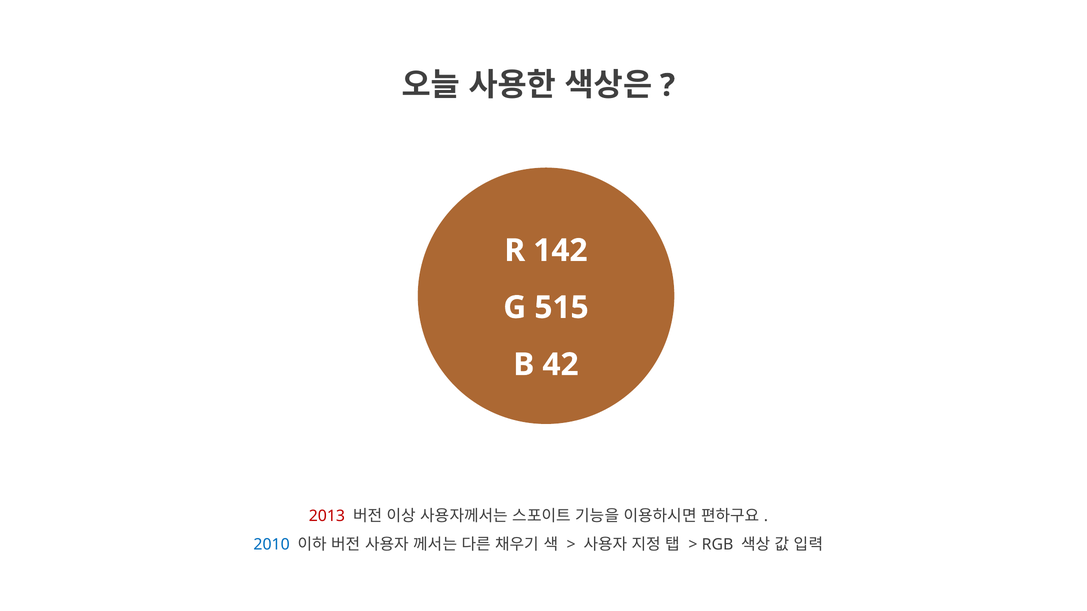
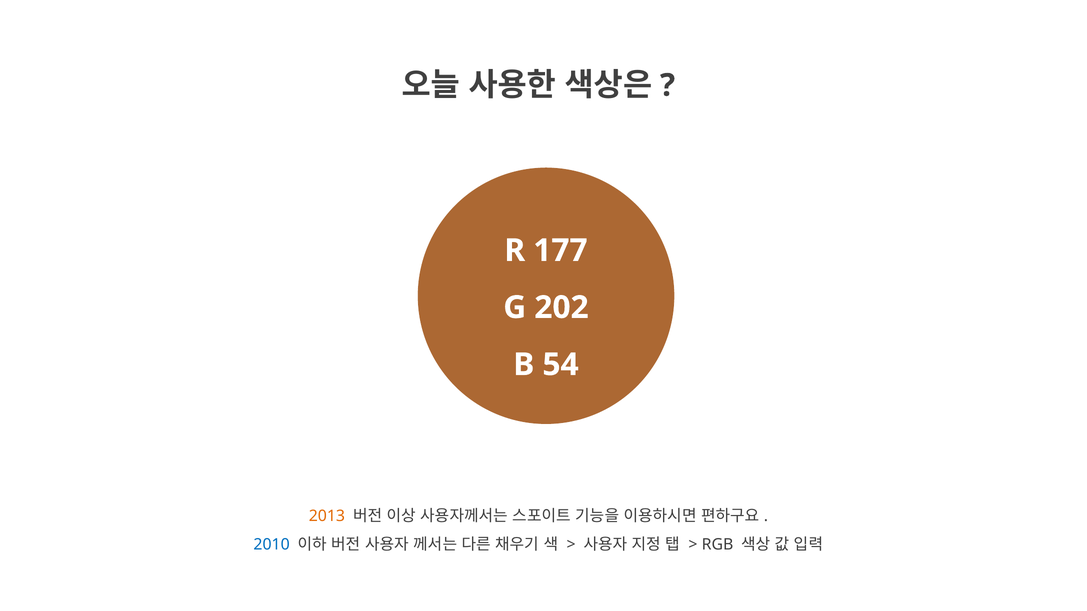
142: 142 -> 177
515: 515 -> 202
42: 42 -> 54
2013 colour: red -> orange
